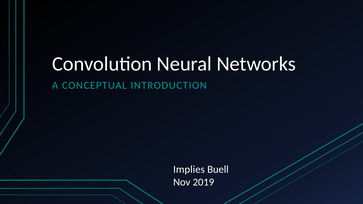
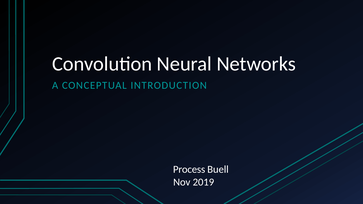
Implies: Implies -> Process
